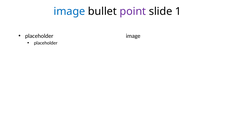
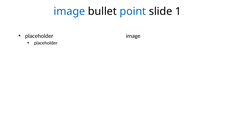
point colour: purple -> blue
